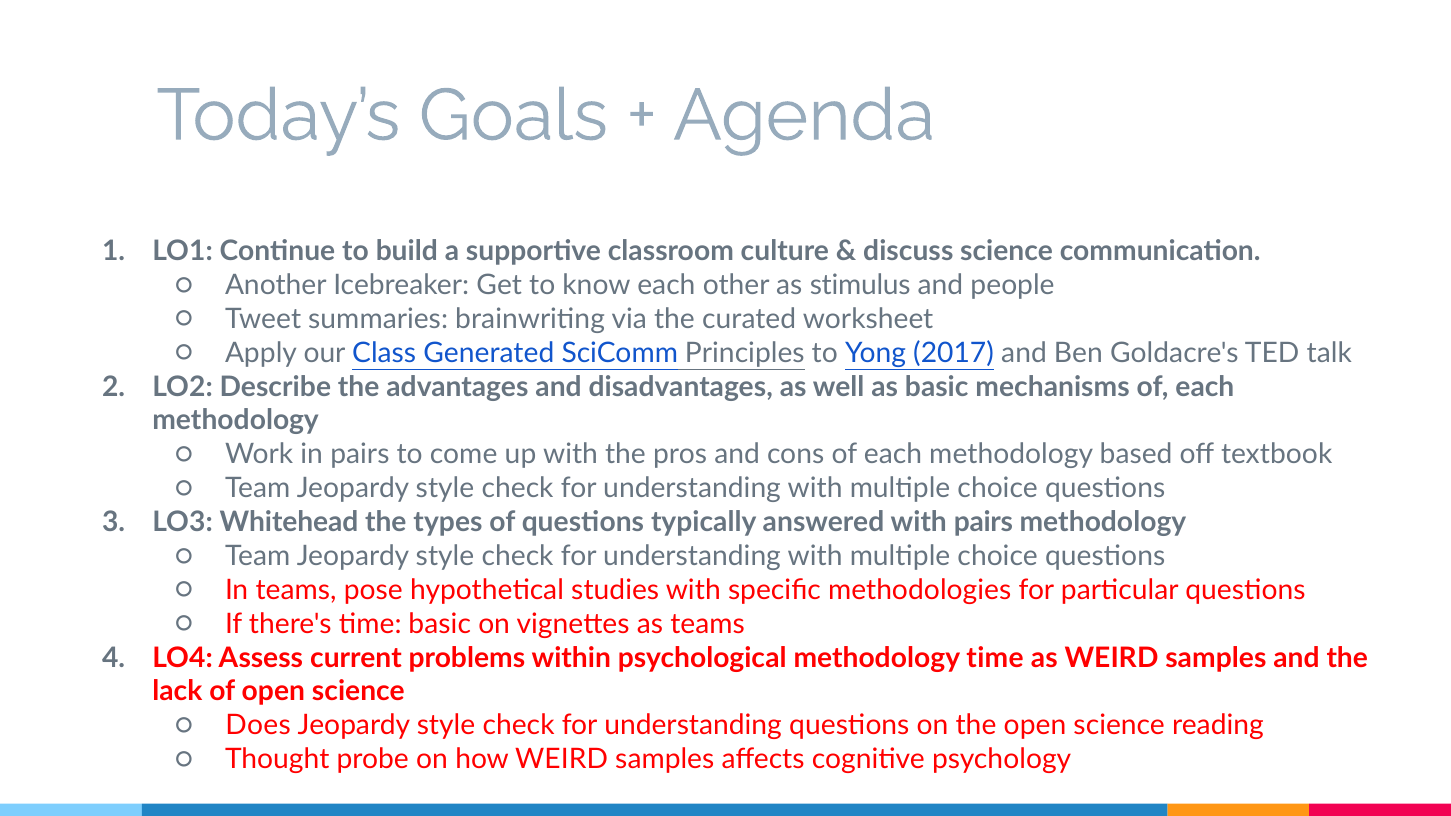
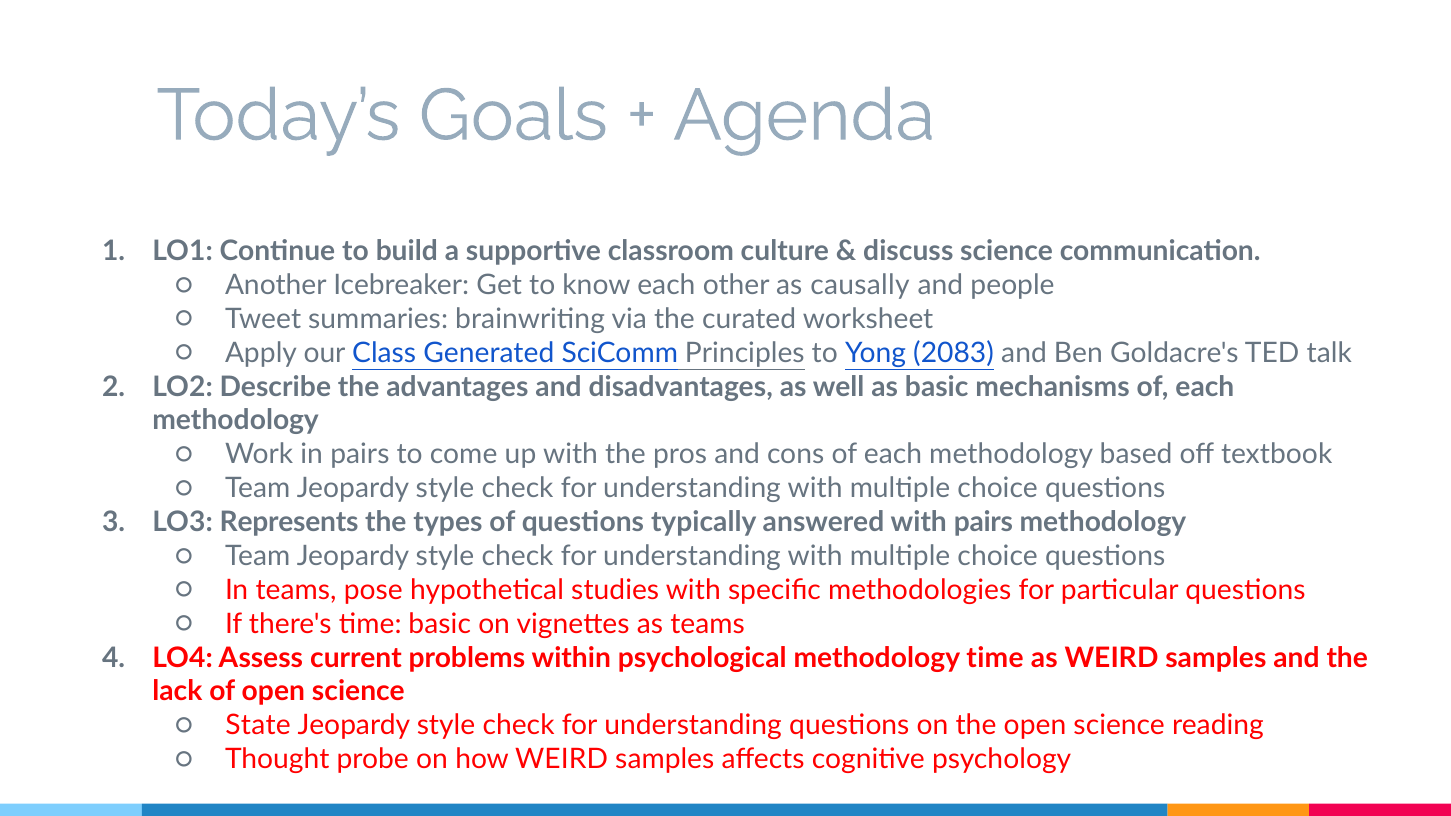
stimulus: stimulus -> causally
2017: 2017 -> 2083
Whitehead: Whitehead -> Represents
Does: Does -> State
